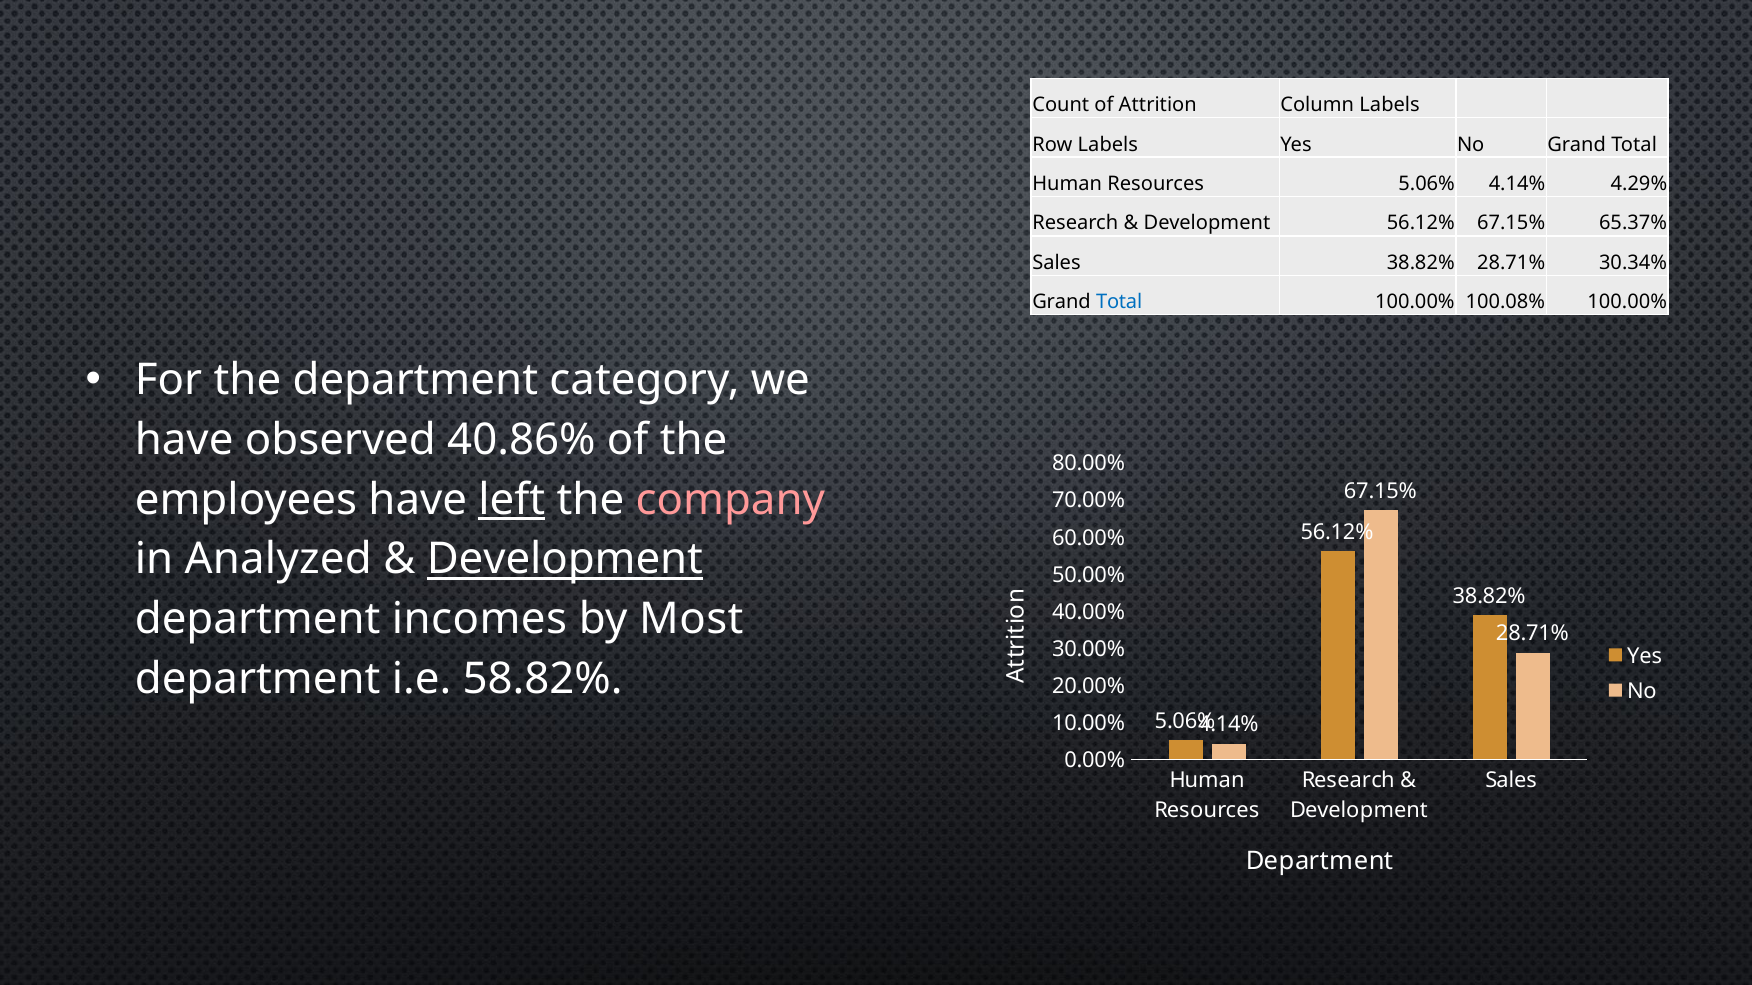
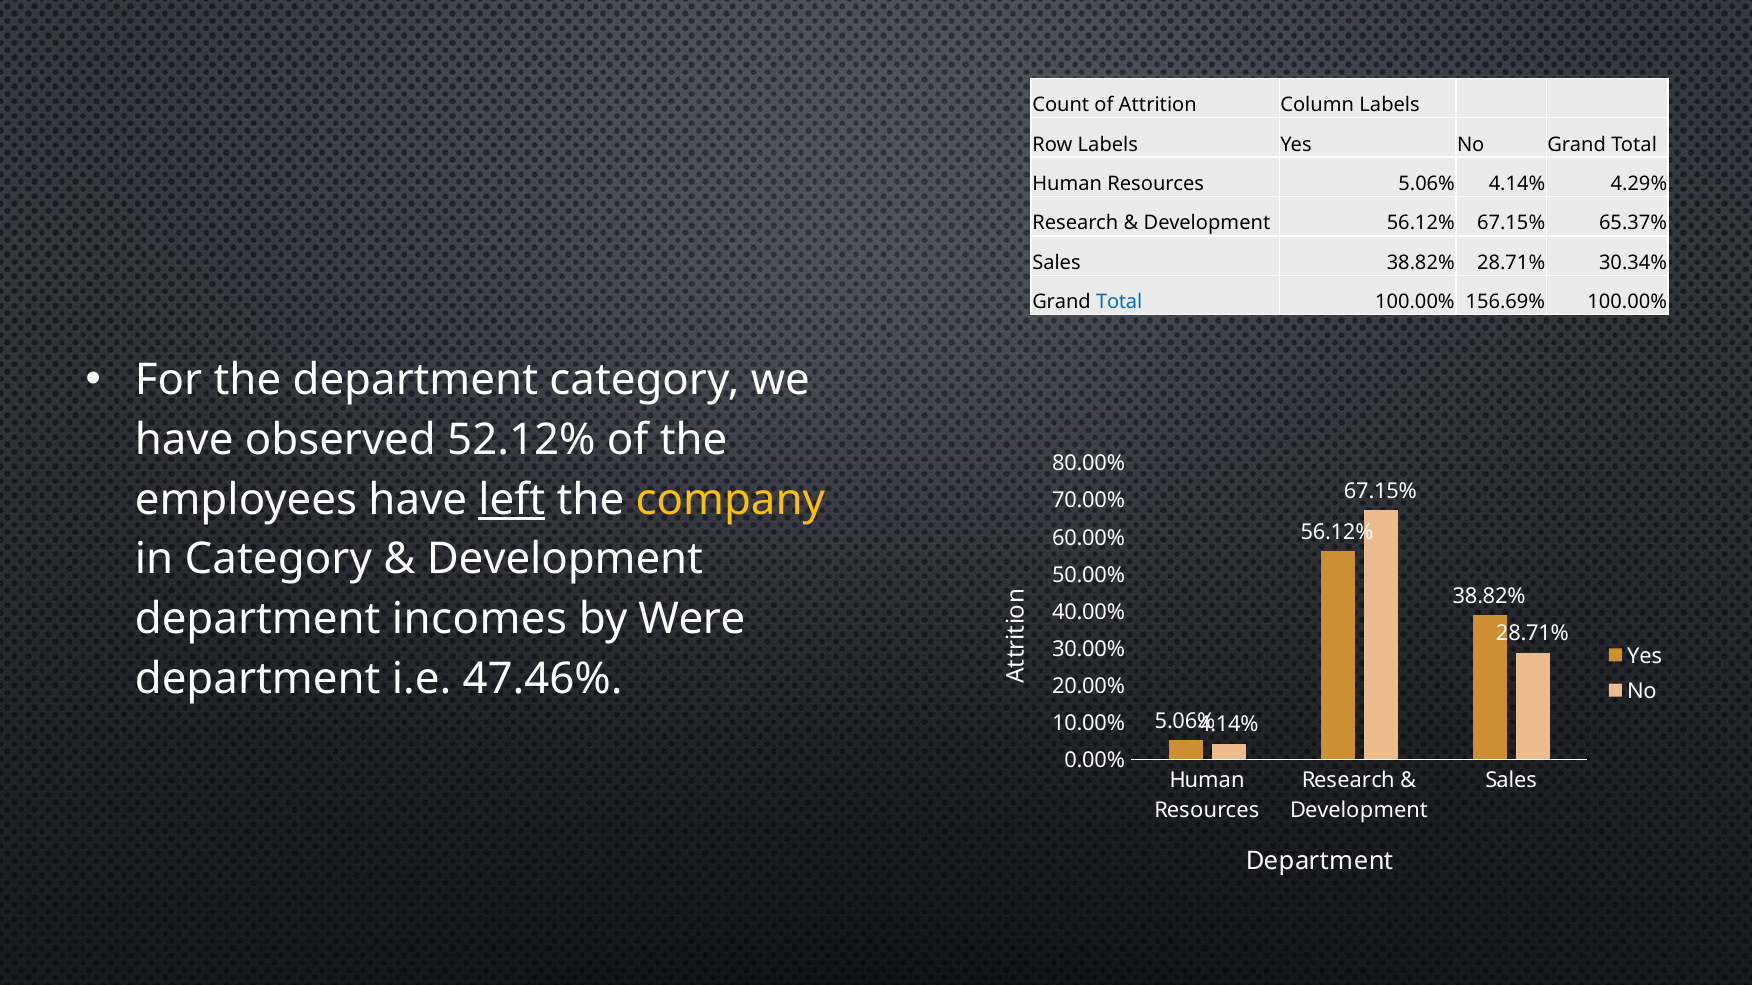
100.08%: 100.08% -> 156.69%
40.86%: 40.86% -> 52.12%
company colour: pink -> yellow
in Analyzed: Analyzed -> Category
Development at (565, 560) underline: present -> none
Most: Most -> Were
58.82%: 58.82% -> 47.46%
